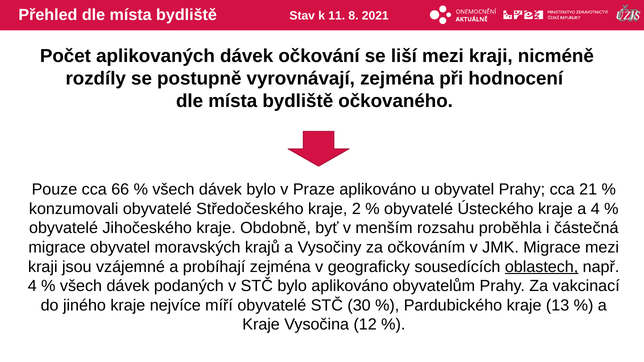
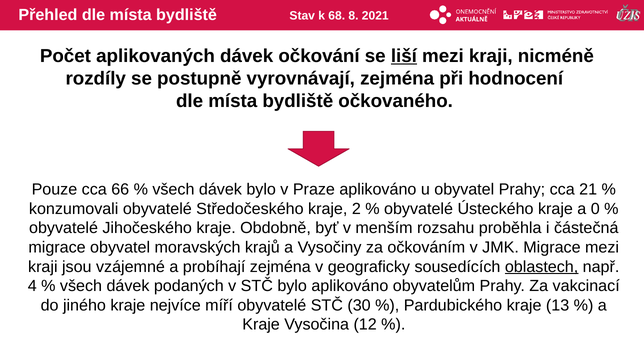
11: 11 -> 68
liší underline: none -> present
a 4: 4 -> 0
